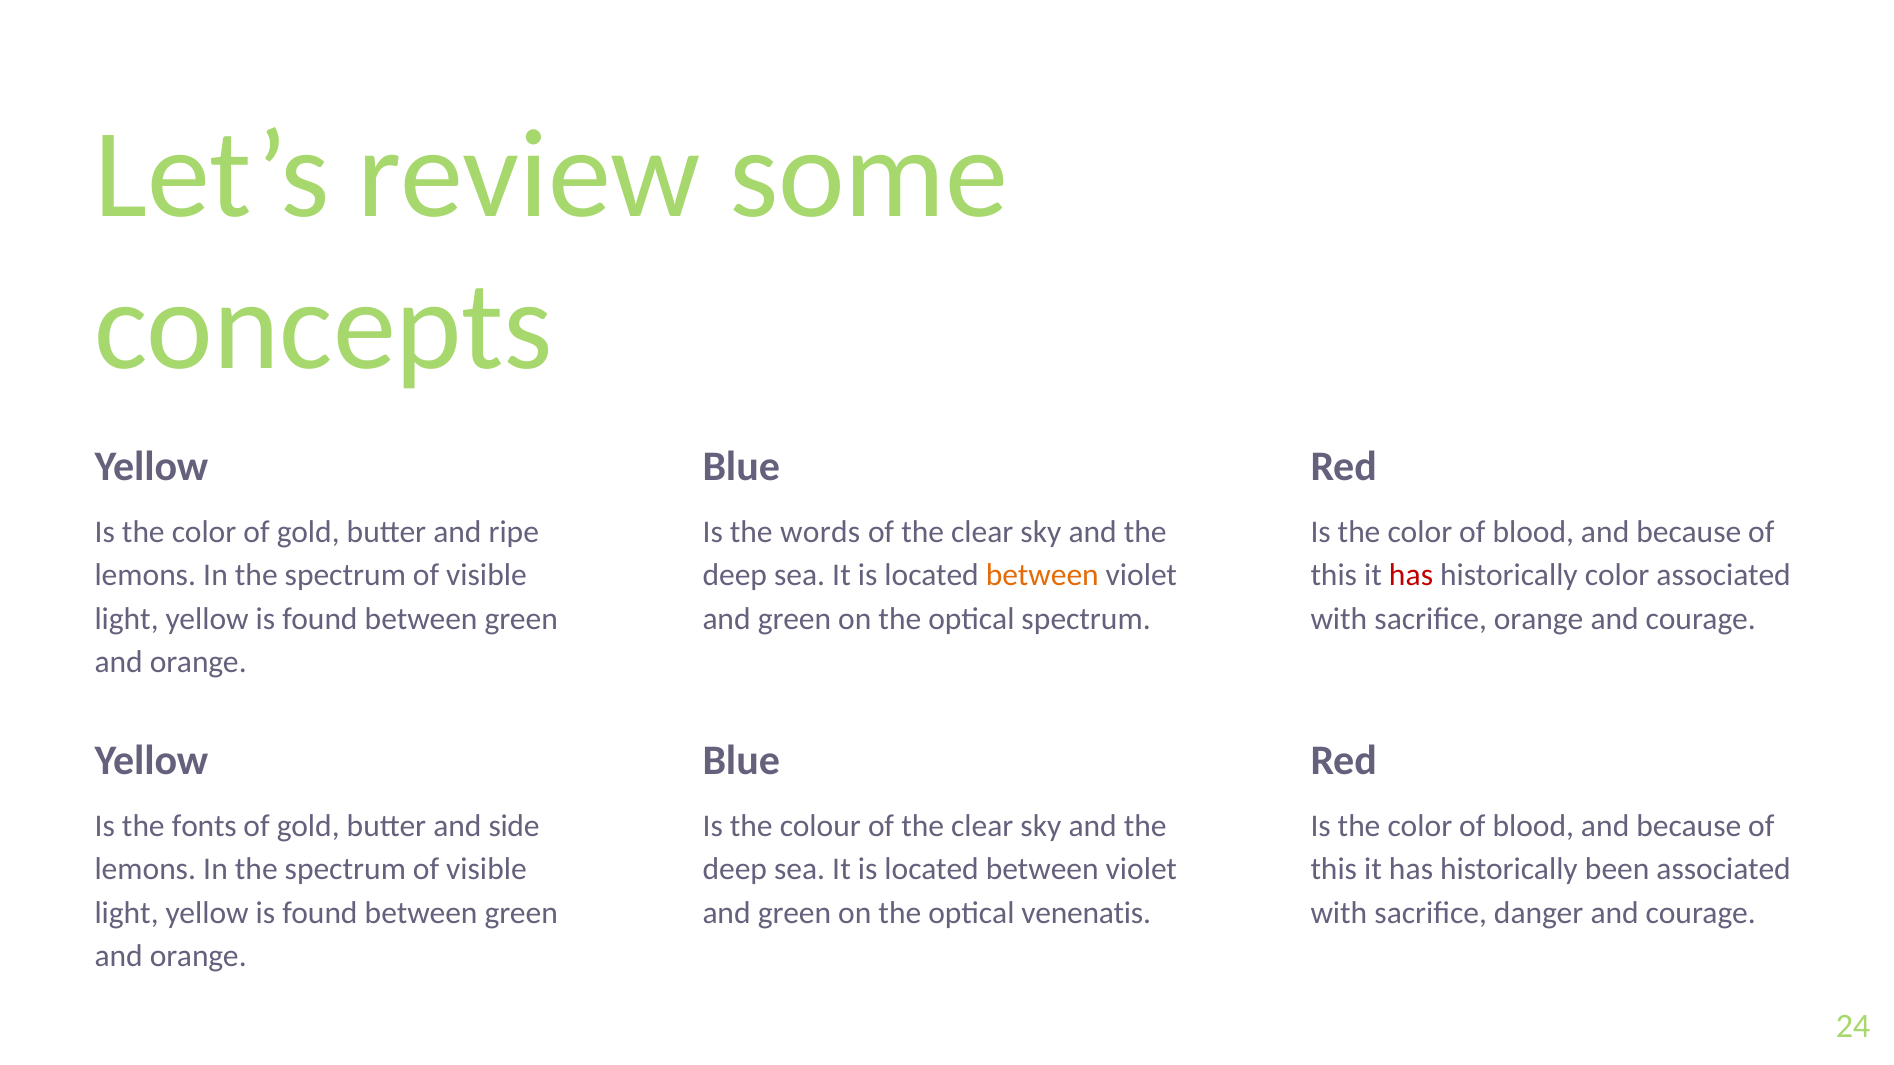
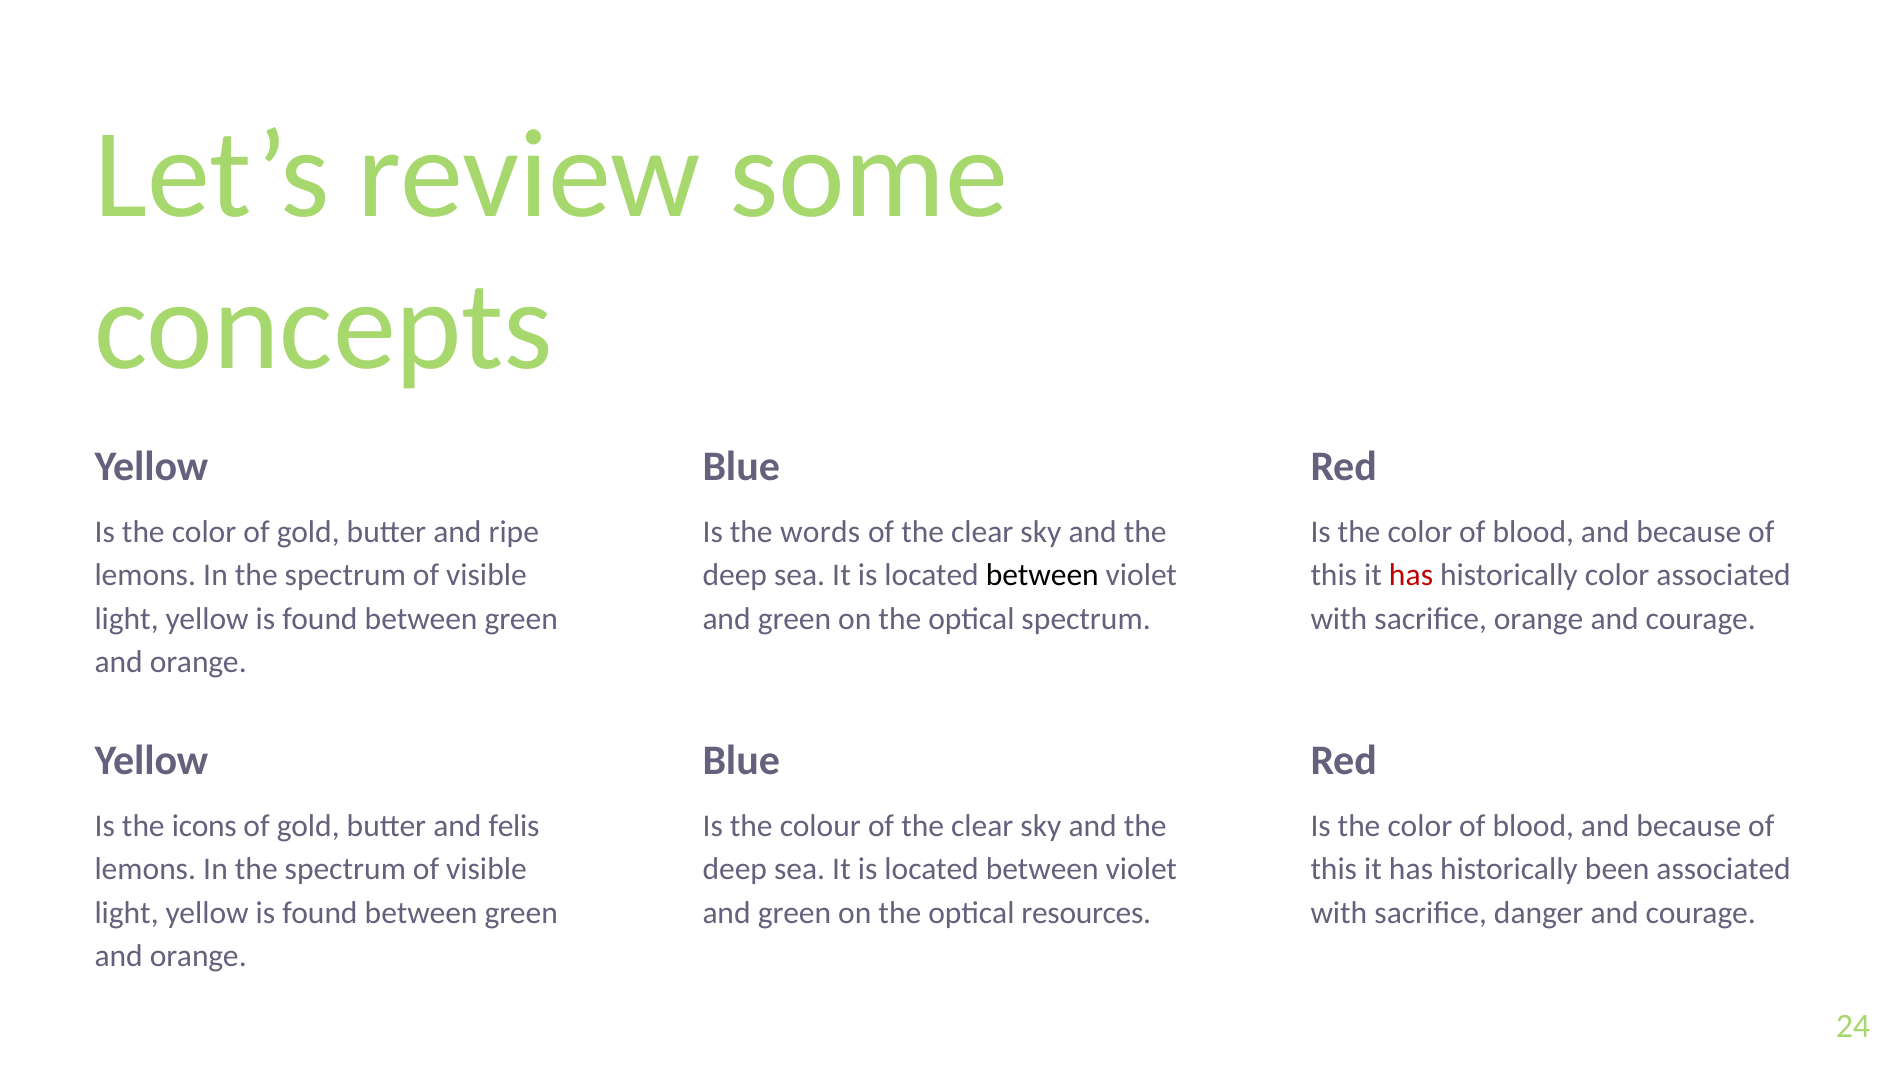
between at (1042, 575) colour: orange -> black
fonts: fonts -> icons
side: side -> felis
venenatis: venenatis -> resources
